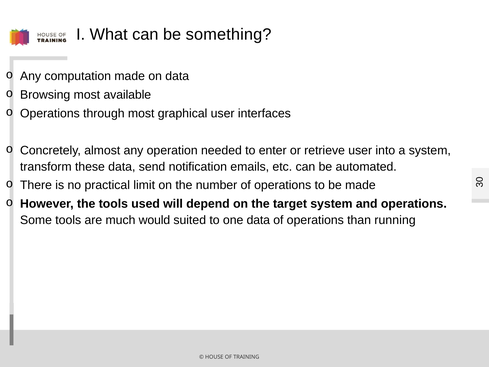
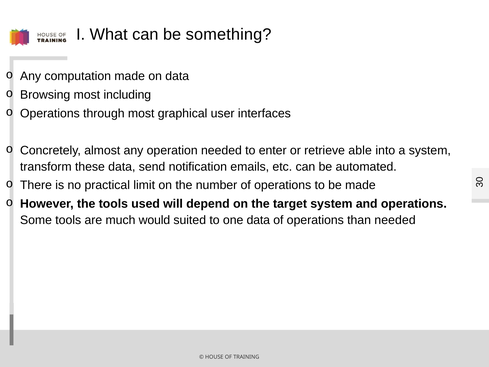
available: available -> including
retrieve user: user -> able
than running: running -> needed
